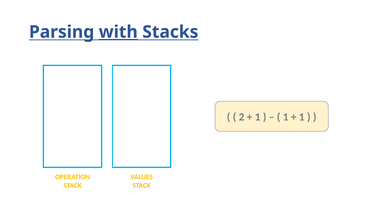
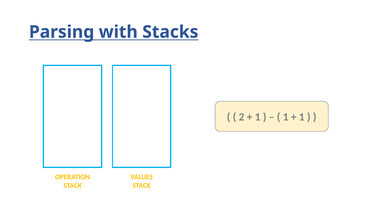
with underline: present -> none
